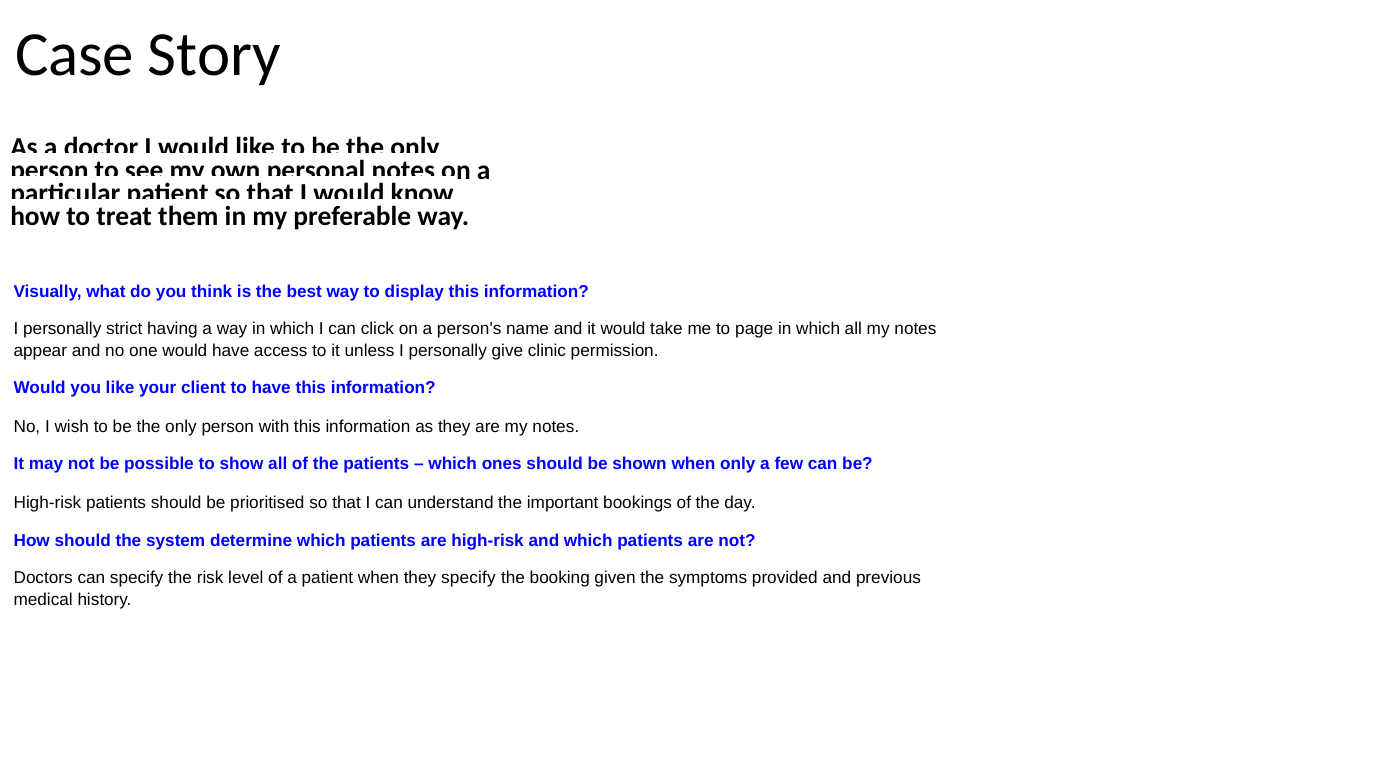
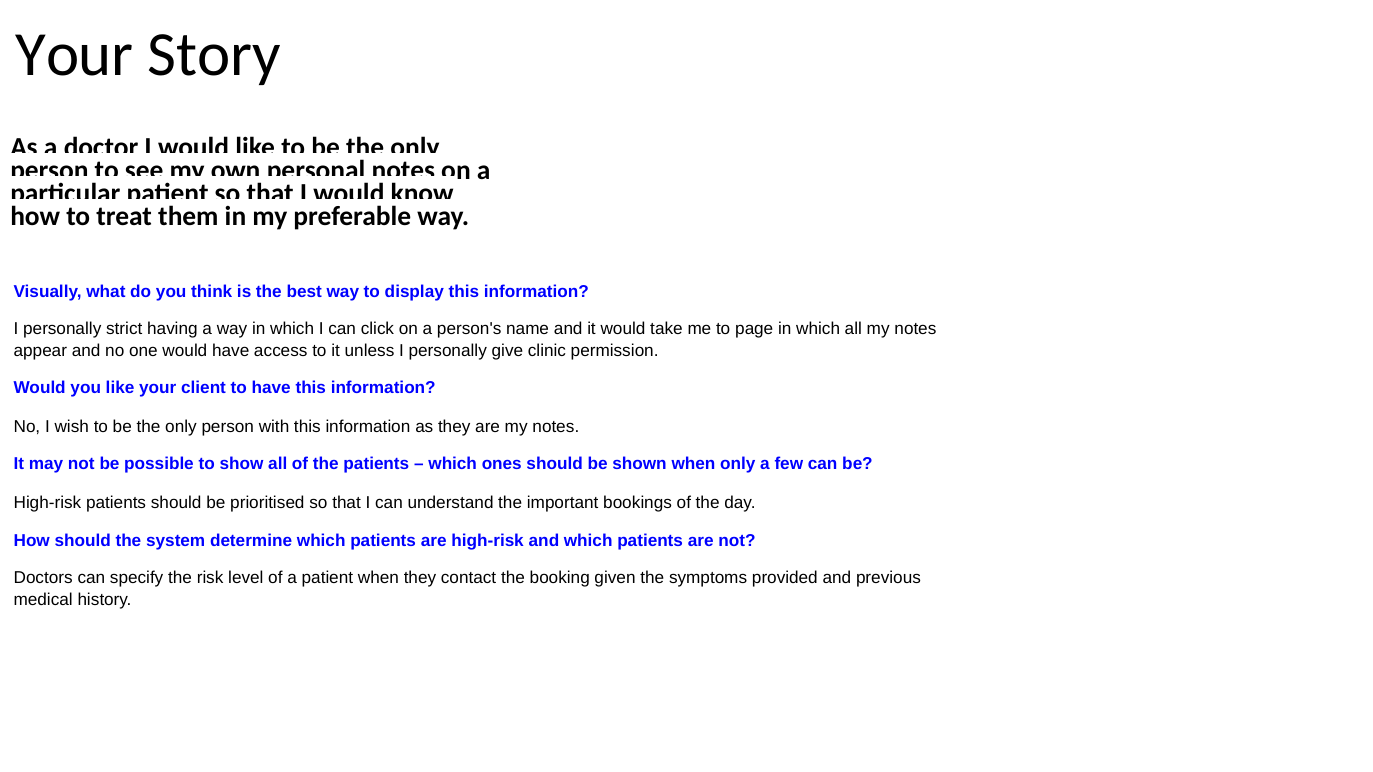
Case at (75, 55): Case -> Your
they specify: specify -> contact
